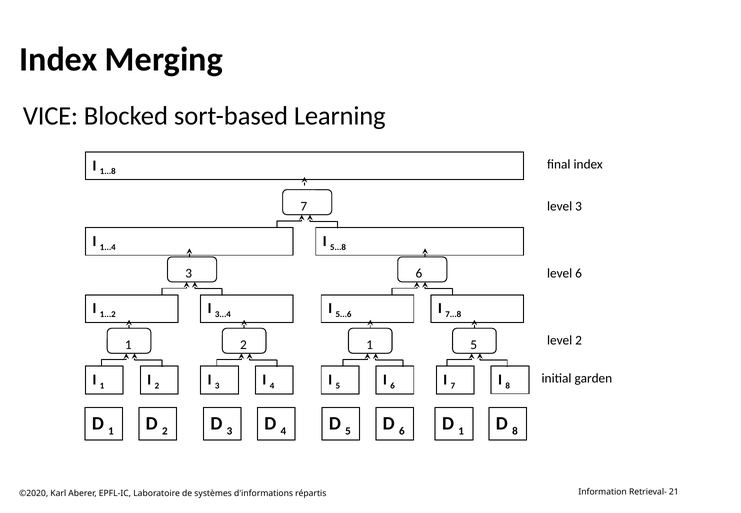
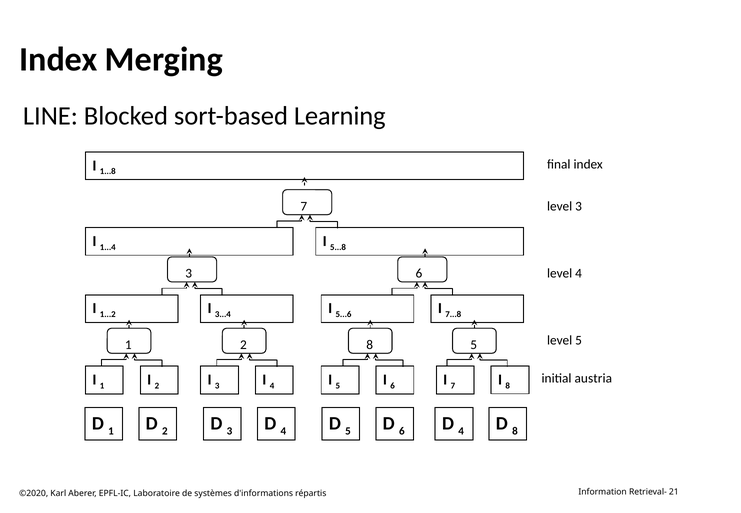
VICE: VICE -> LINE
level 6: 6 -> 4
level 2: 2 -> 5
2 1: 1 -> 8
garden: garden -> austria
6 D 1: 1 -> 4
